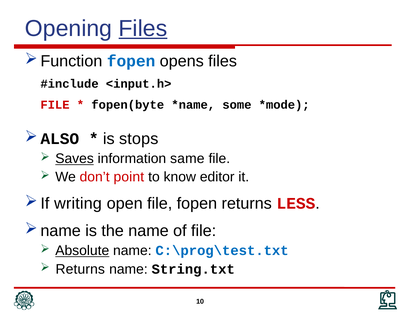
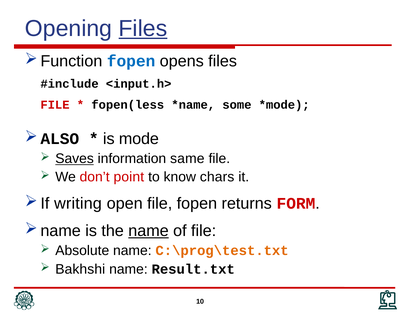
fopen(byte: fopen(byte -> fopen(less
stops: stops -> mode
editor: editor -> chars
LESS: LESS -> FORM
name at (149, 231) underline: none -> present
Absolute underline: present -> none
C:\prog\test.txt colour: blue -> orange
Returns at (80, 269): Returns -> Bakhshi
String.txt: String.txt -> Result.txt
